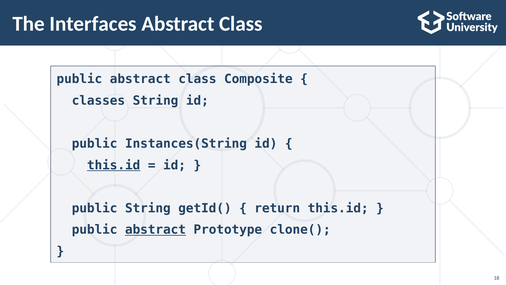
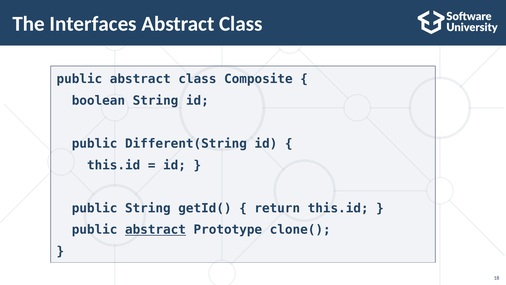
classes: classes -> boolean
Instances(String: Instances(String -> Different(String
this.id at (114, 165) underline: present -> none
